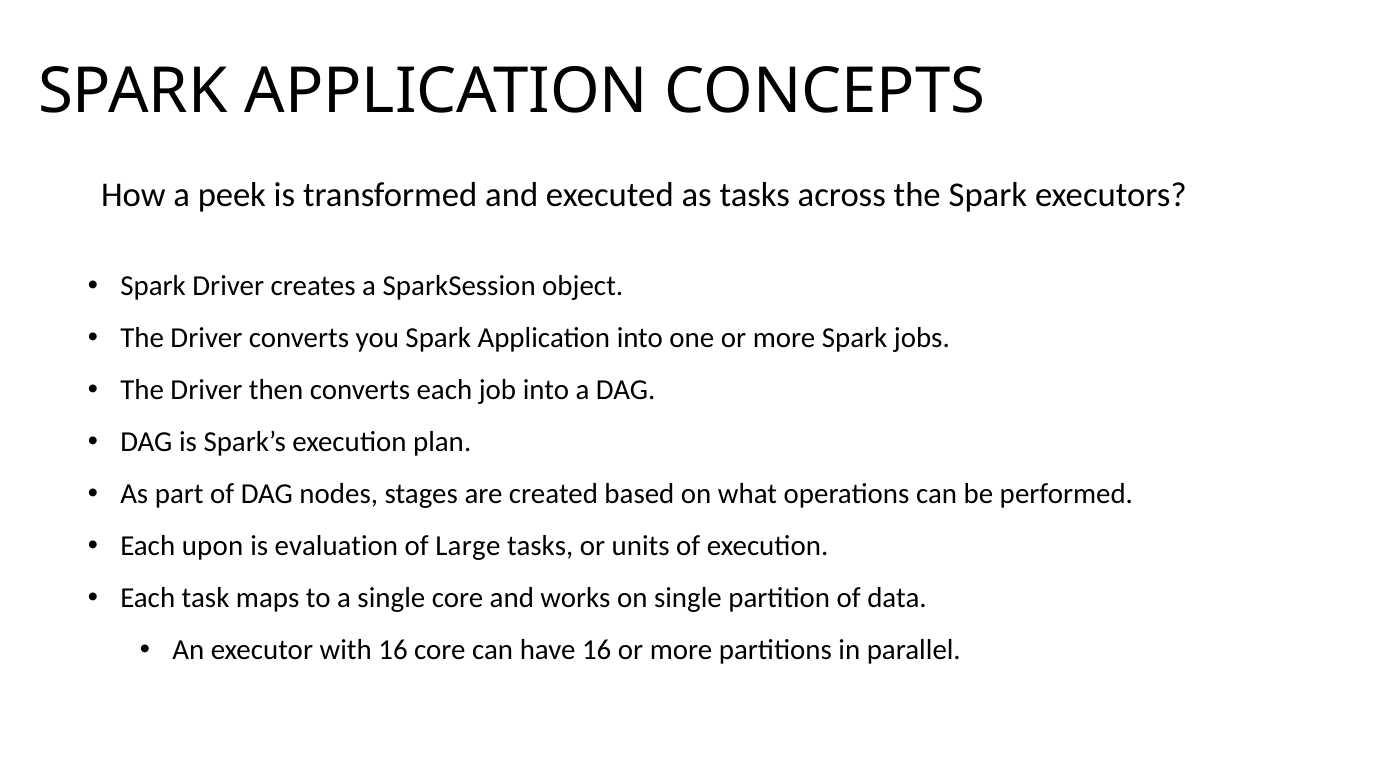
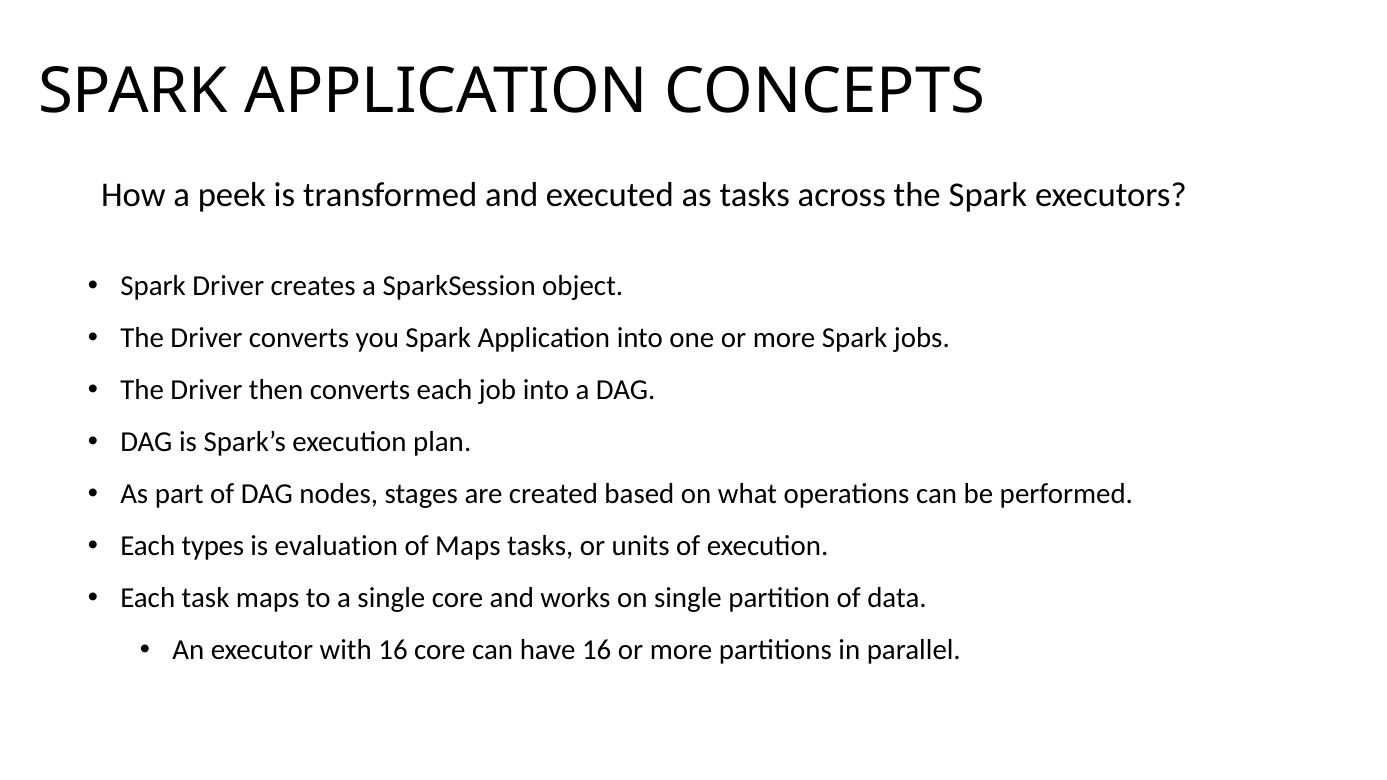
upon: upon -> types
of Large: Large -> Maps
